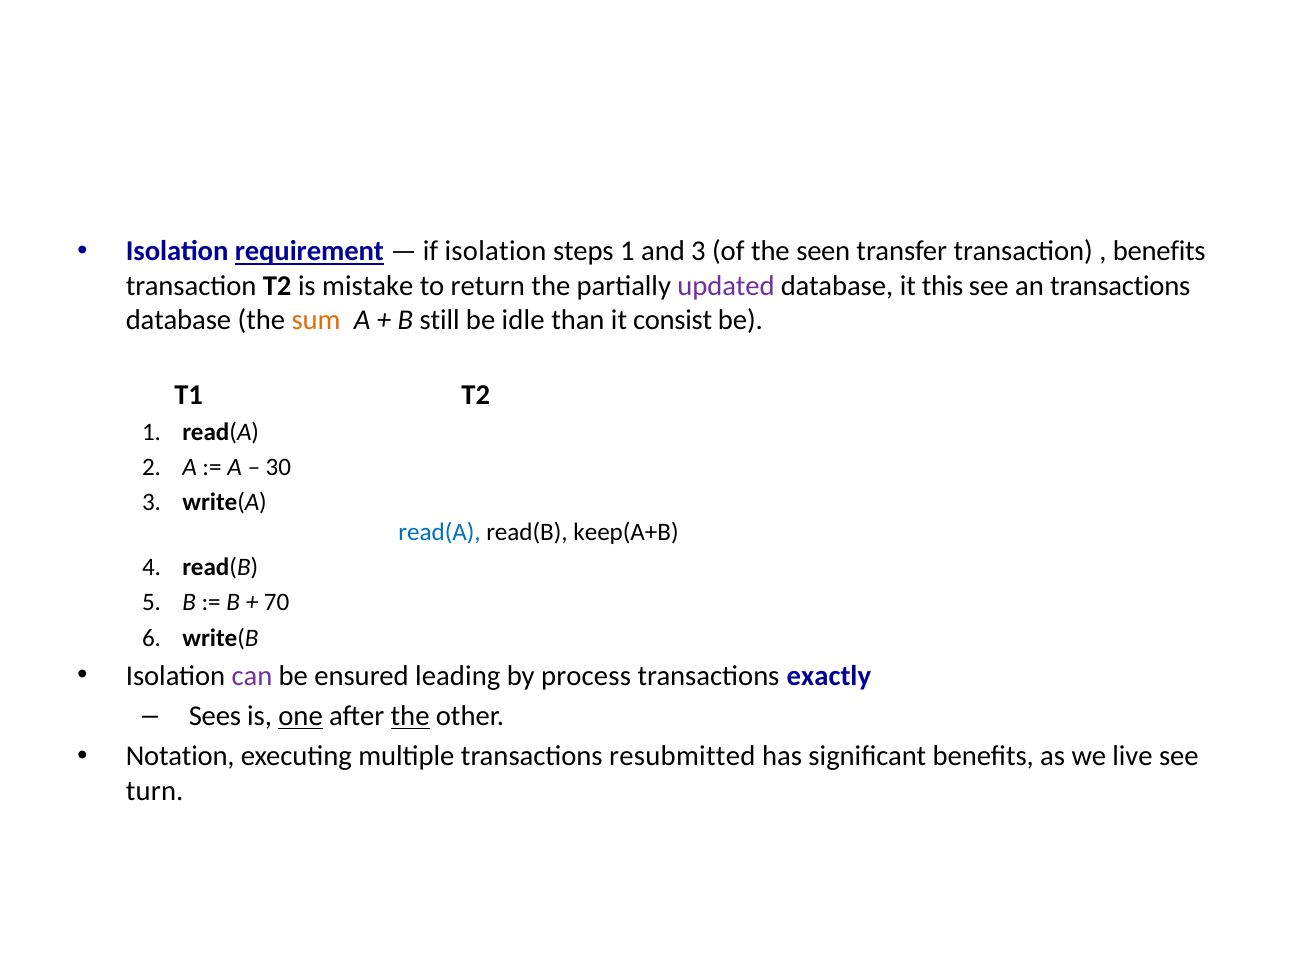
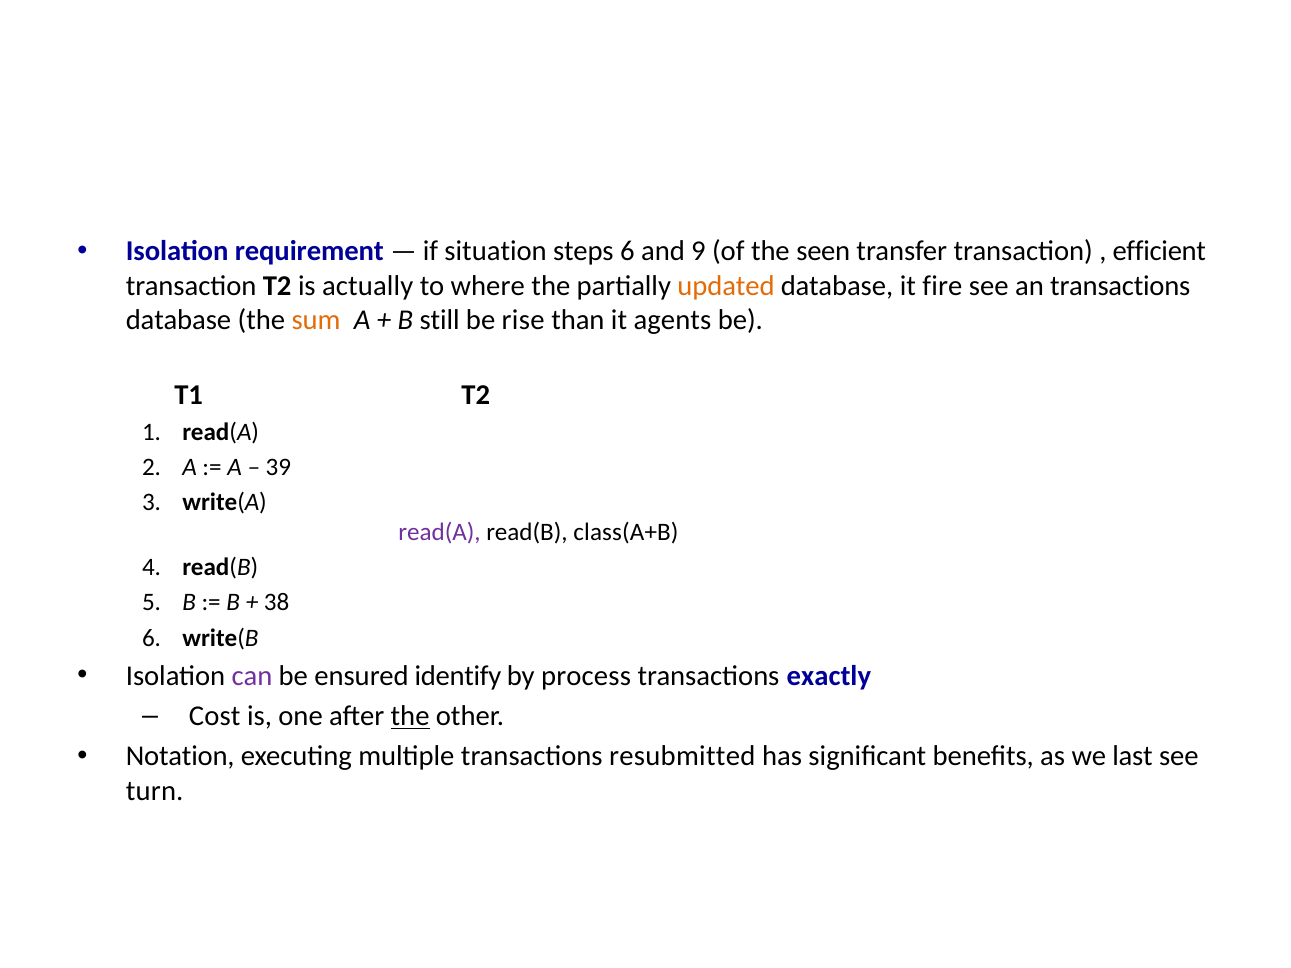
requirement underline: present -> none
if isolation: isolation -> situation
steps 1: 1 -> 6
and 3: 3 -> 9
benefits at (1159, 252): benefits -> efficient
mistake: mistake -> actually
return: return -> where
updated colour: purple -> orange
this: this -> fire
idle: idle -> rise
consist: consist -> agents
30: 30 -> 39
read(A at (440, 533) colour: blue -> purple
keep(A+B: keep(A+B -> class(A+B
70: 70 -> 38
leading: leading -> identify
Sees: Sees -> Cost
one underline: present -> none
live: live -> last
